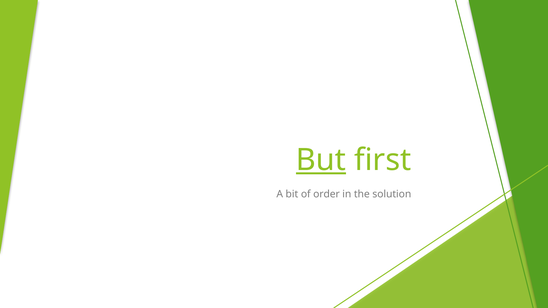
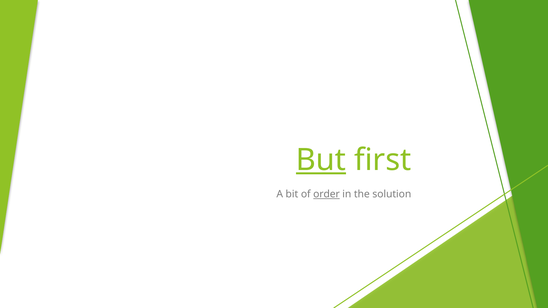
order underline: none -> present
